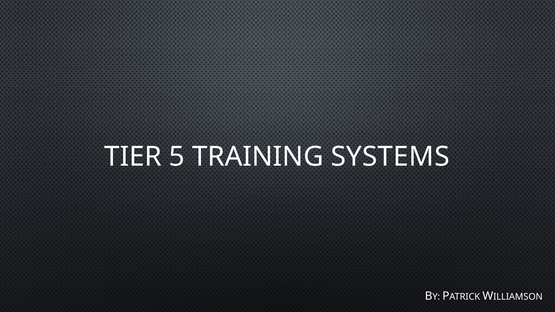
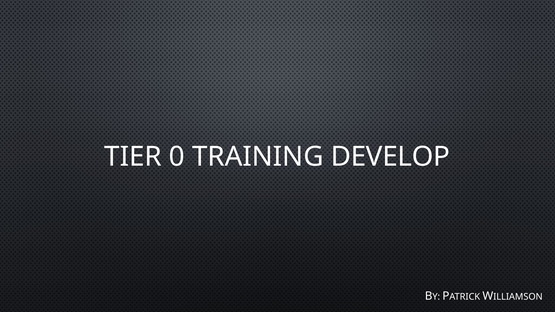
5: 5 -> 0
SYSTEMS: SYSTEMS -> DEVELOP
